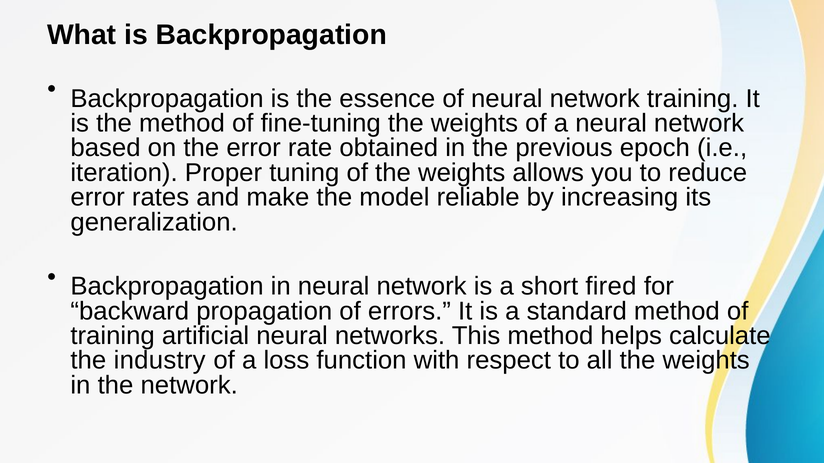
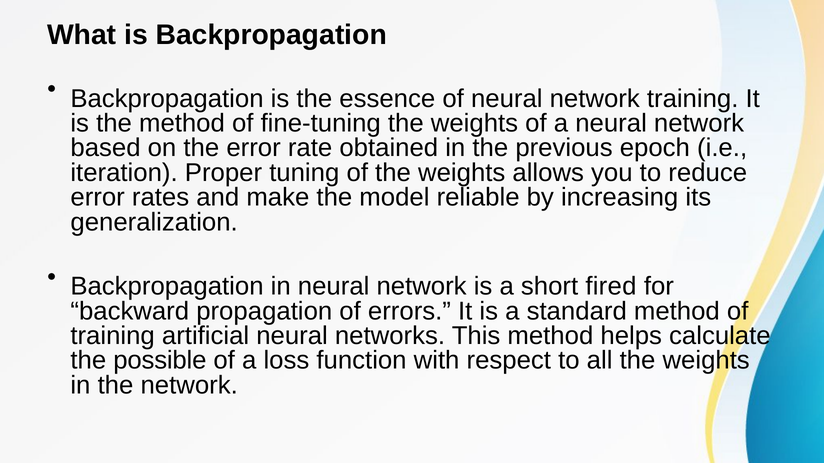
industry: industry -> possible
